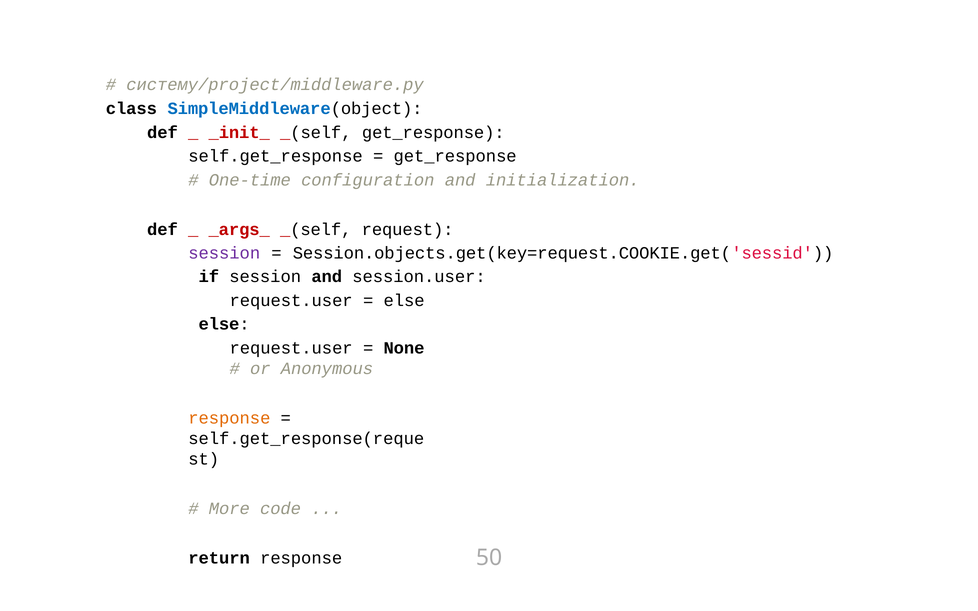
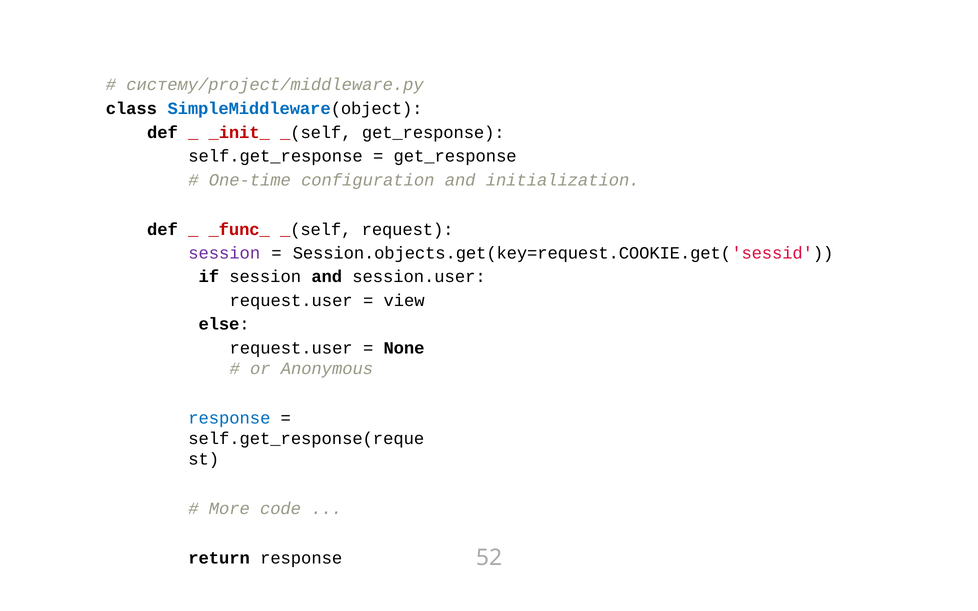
_args_: _args_ -> _func_
else at (404, 301): else -> view
response at (229, 418) colour: orange -> blue
50: 50 -> 52
